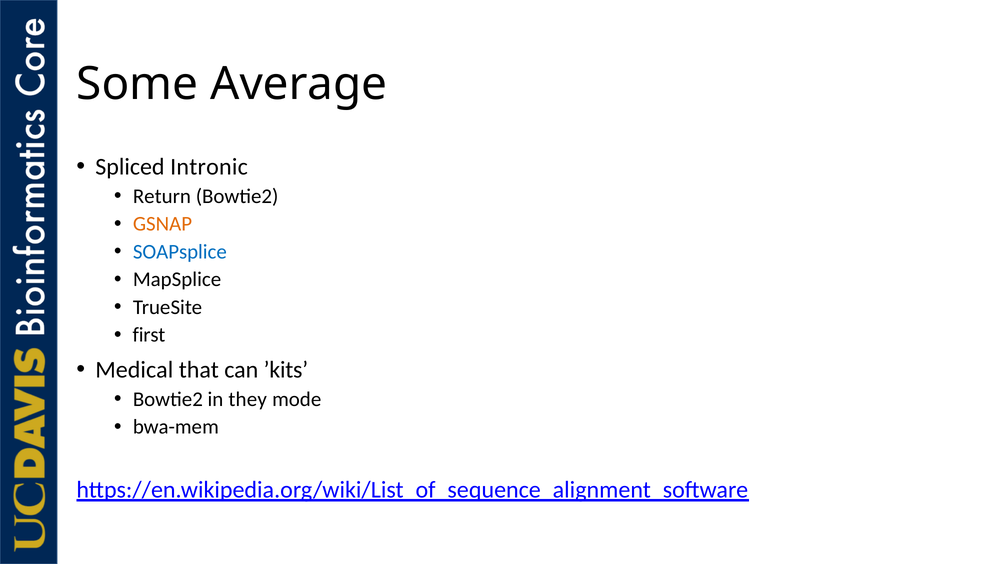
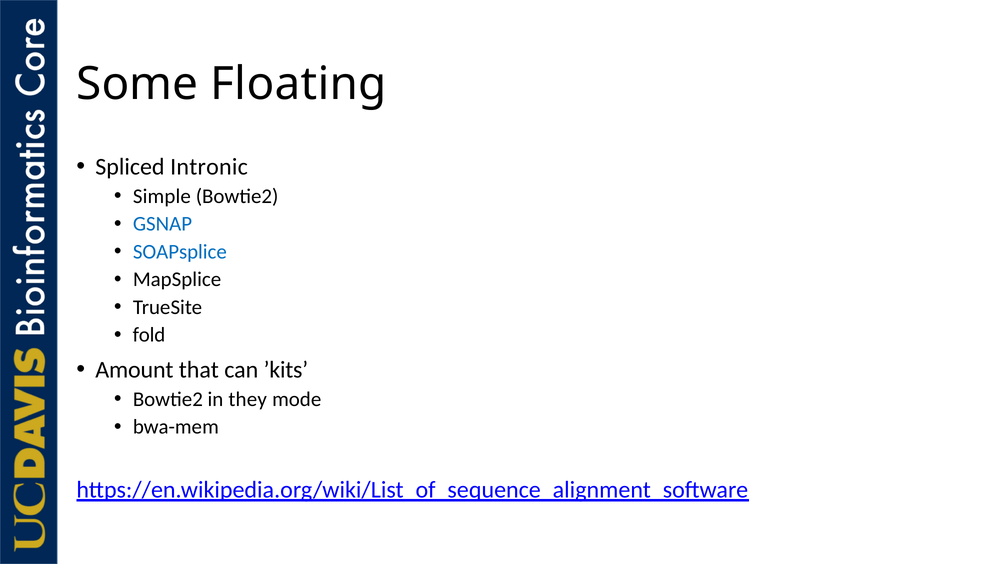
Average: Average -> Floating
Return: Return -> Simple
GSNAP colour: orange -> blue
first: first -> fold
Medical: Medical -> Amount
